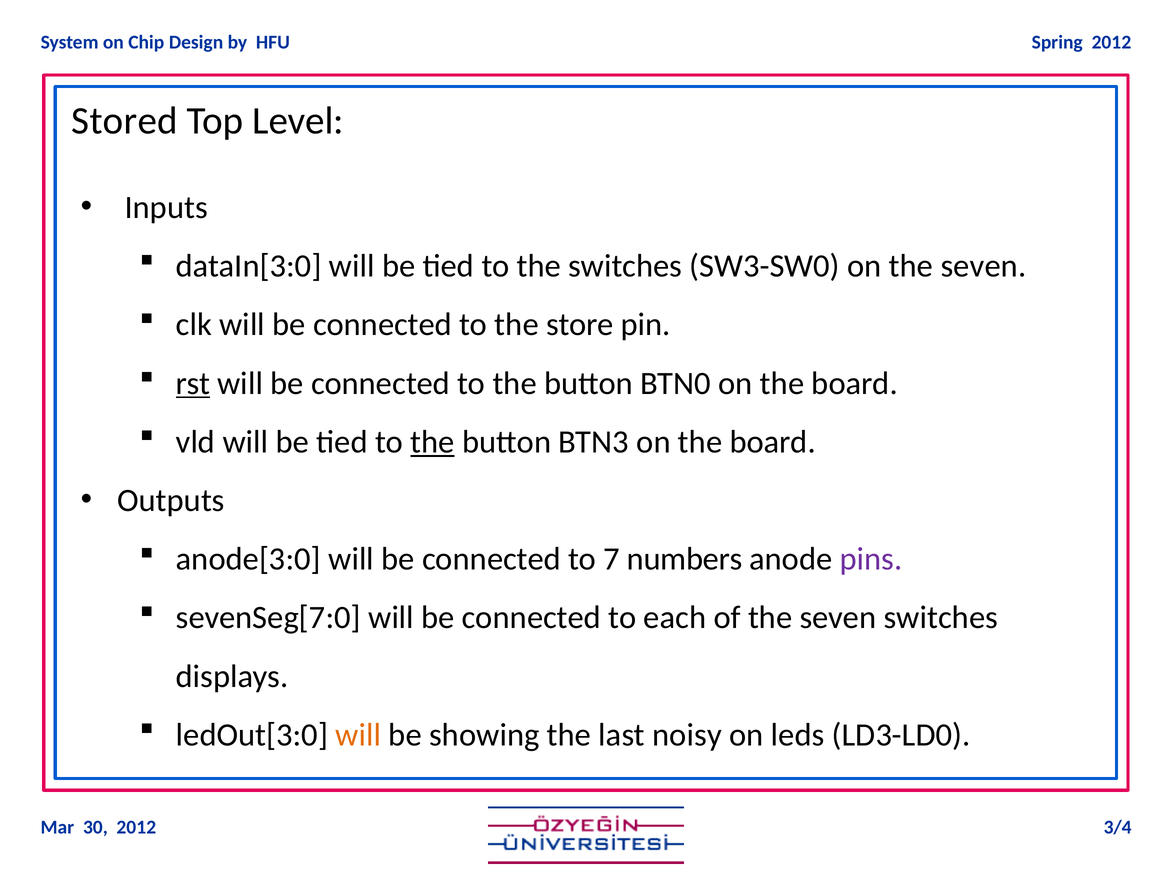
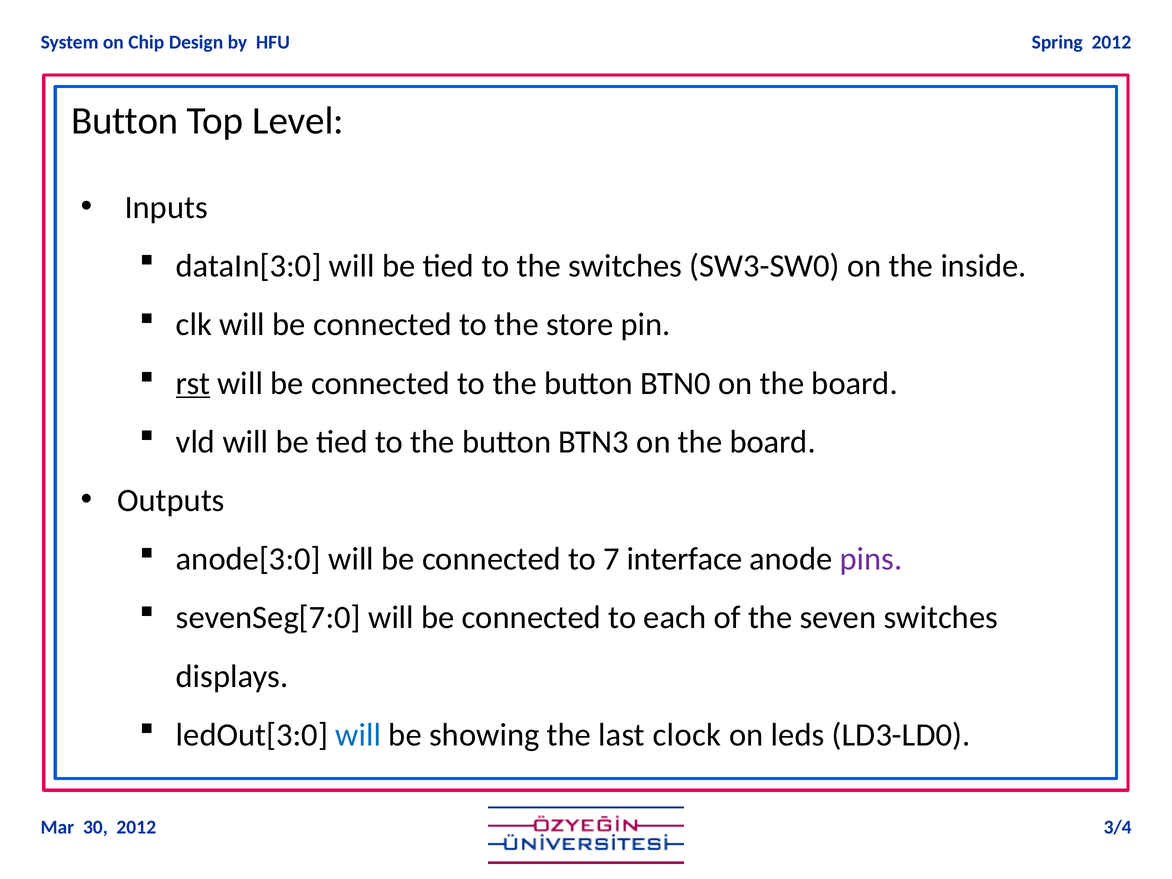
Stored at (125, 121): Stored -> Button
on the seven: seven -> inside
the at (433, 442) underline: present -> none
numbers: numbers -> interface
will at (358, 735) colour: orange -> blue
noisy: noisy -> clock
